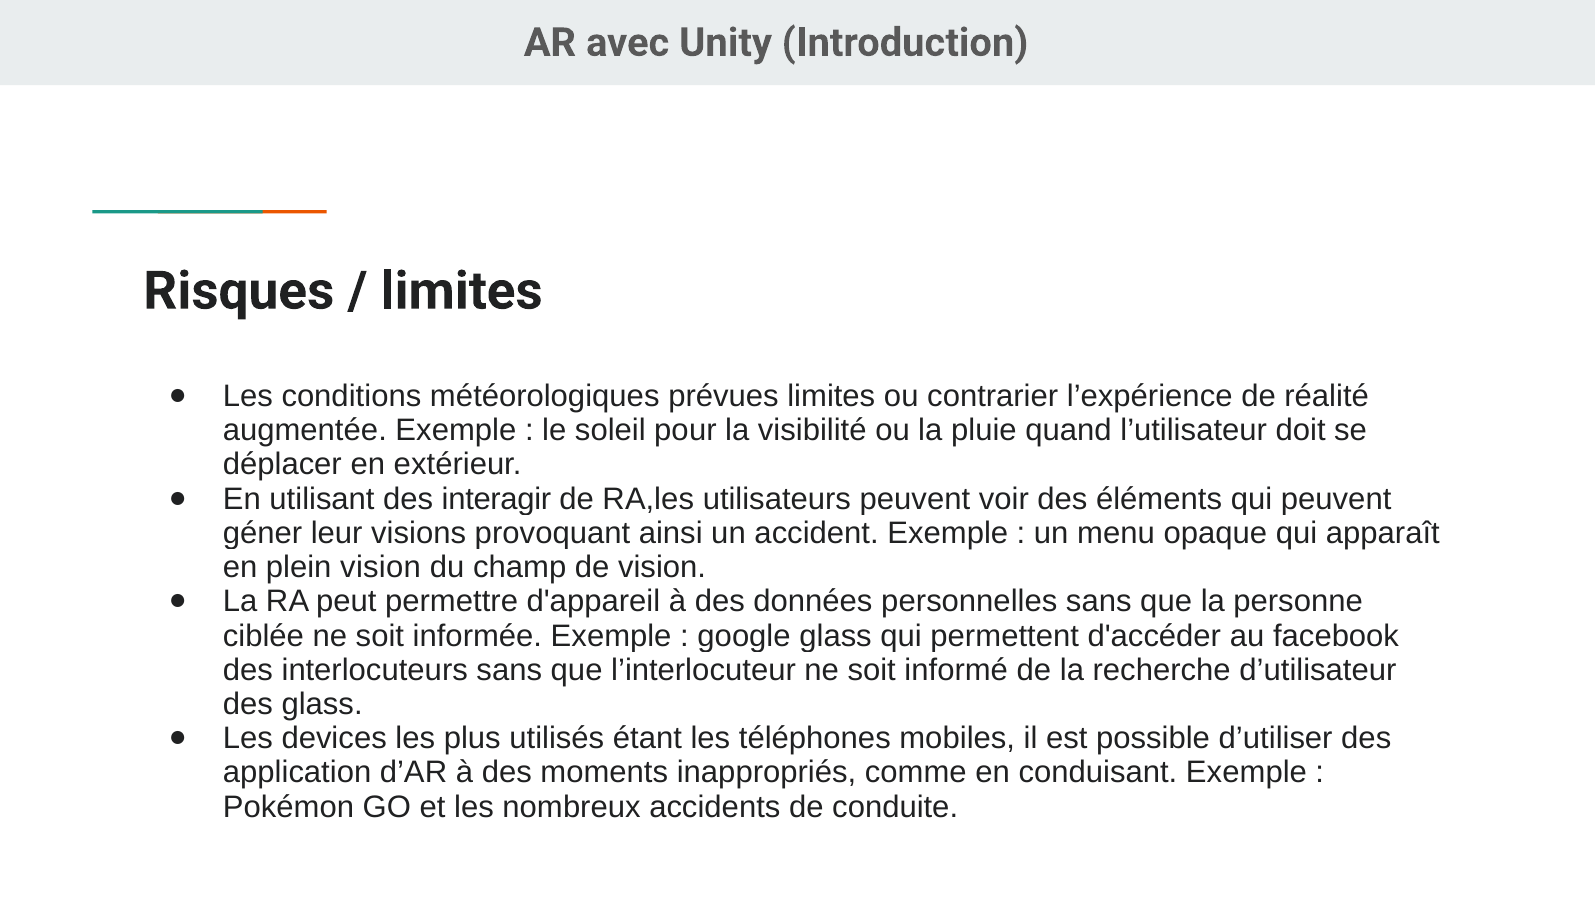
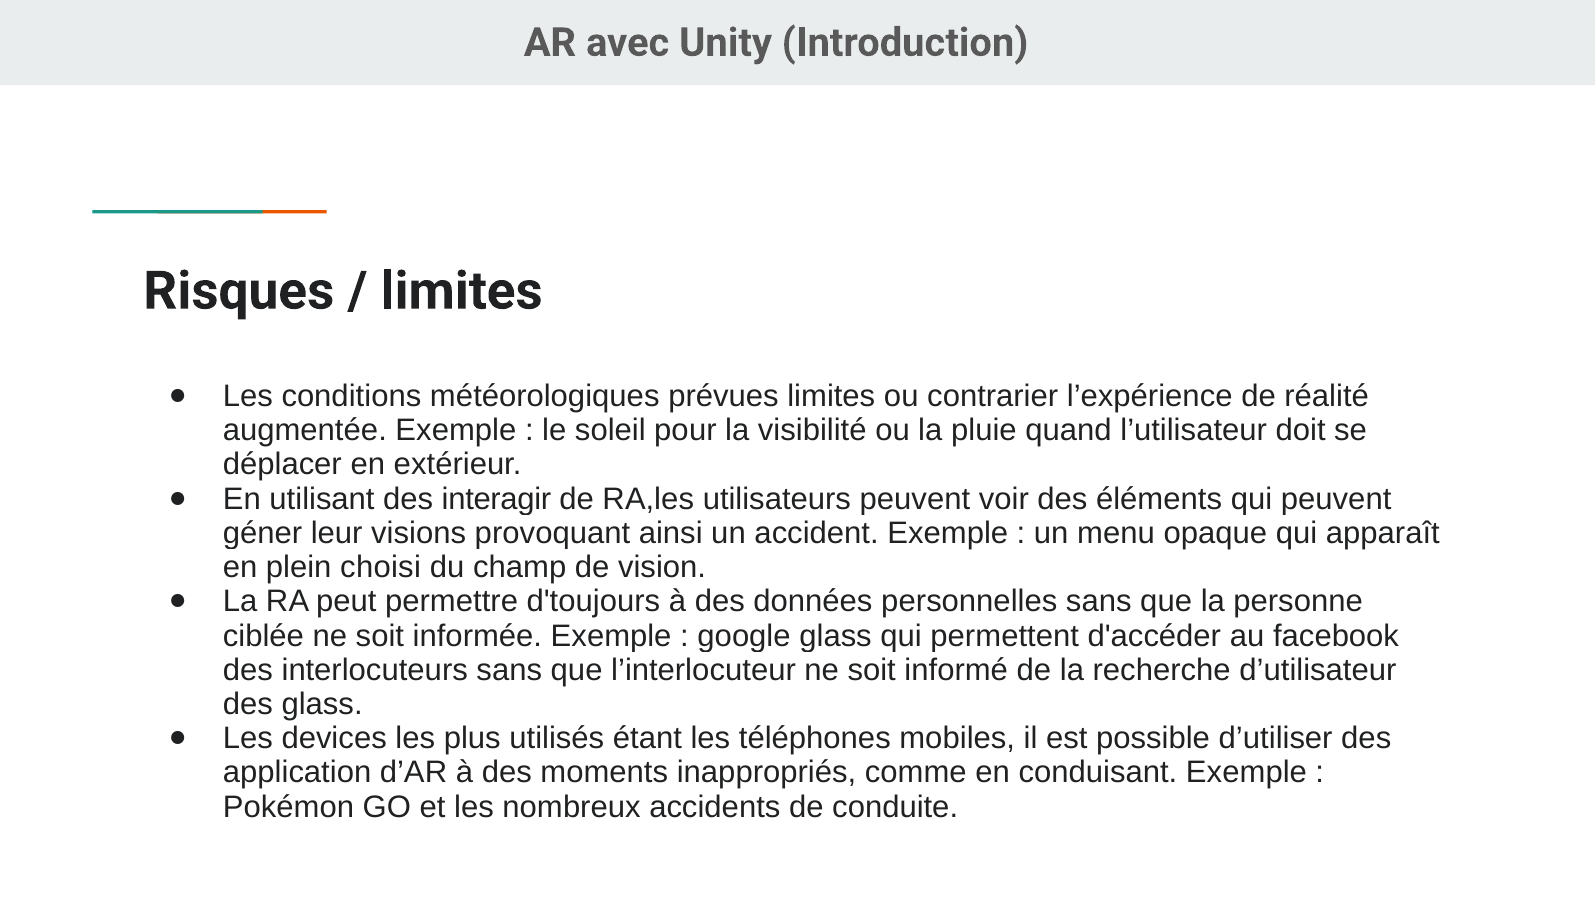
plein vision: vision -> choisi
d'appareil: d'appareil -> d'toujours
